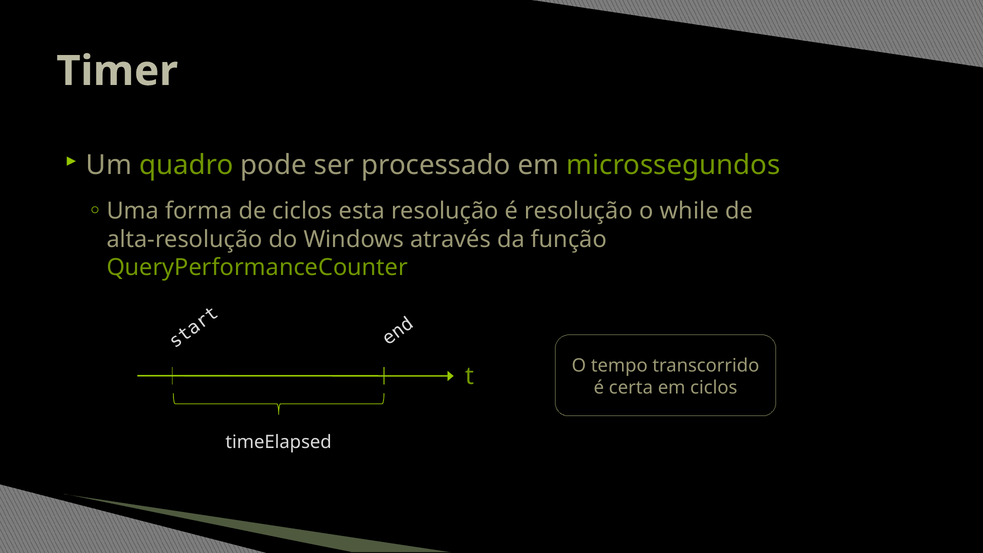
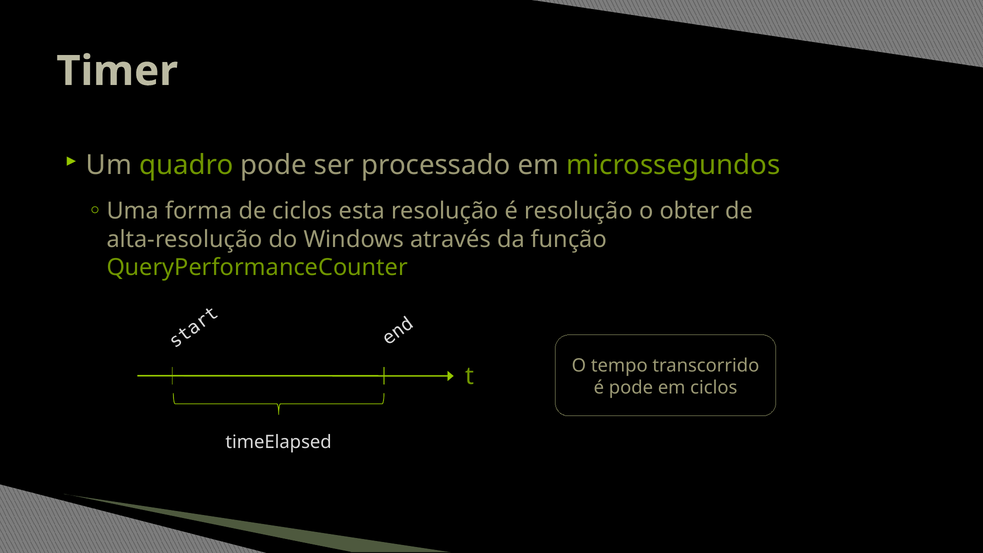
while: while -> obter
é certa: certa -> pode
